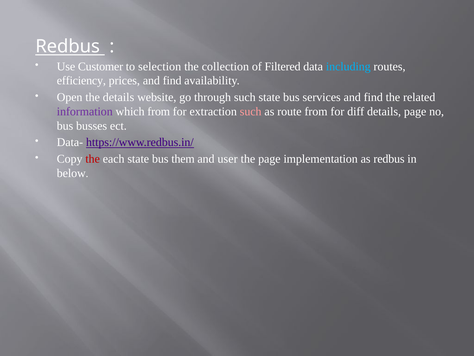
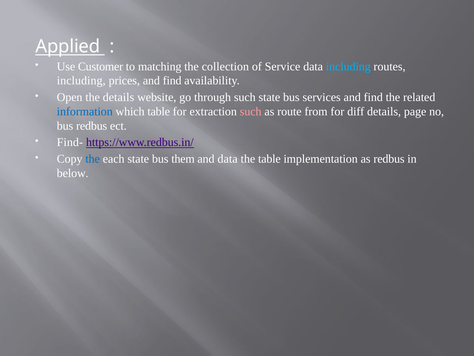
Redbus at (68, 46): Redbus -> Applied
selection: selection -> matching
Filtered: Filtered -> Service
efficiency at (81, 81): efficiency -> including
information colour: purple -> blue
which from: from -> table
bus busses: busses -> redbus
Data-: Data- -> Find-
the at (93, 159) colour: red -> blue
and user: user -> data
the page: page -> table
